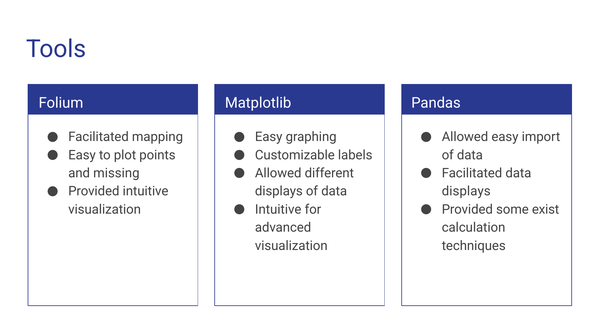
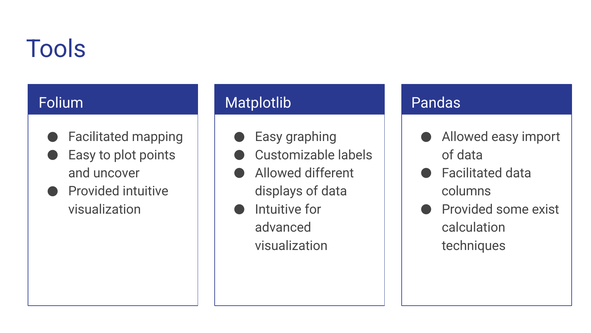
missing: missing -> uncover
displays at (466, 191): displays -> columns
